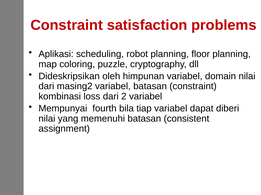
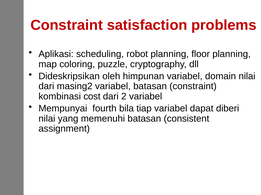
loss: loss -> cost
